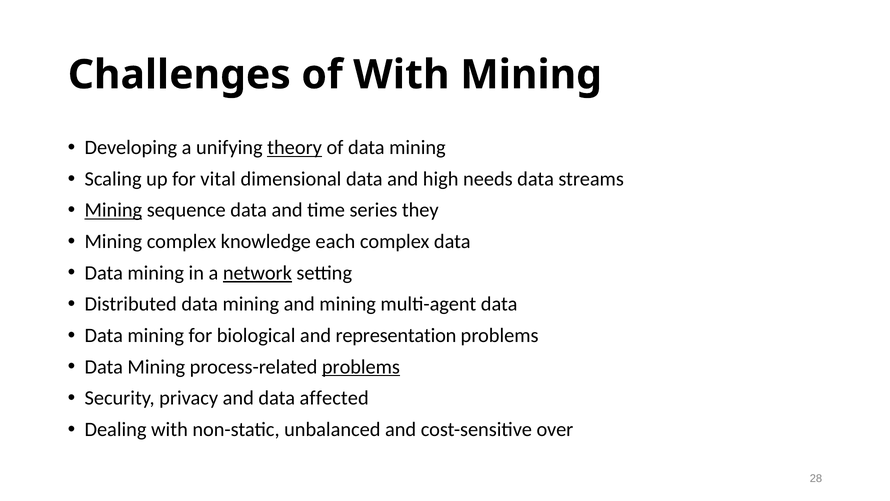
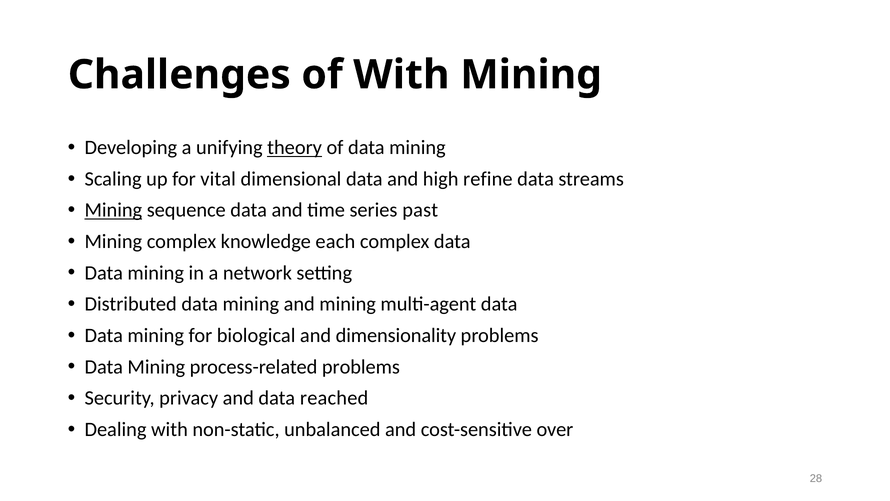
needs: needs -> refine
they: they -> past
network underline: present -> none
representation: representation -> dimensionality
problems at (361, 367) underline: present -> none
affected: affected -> reached
